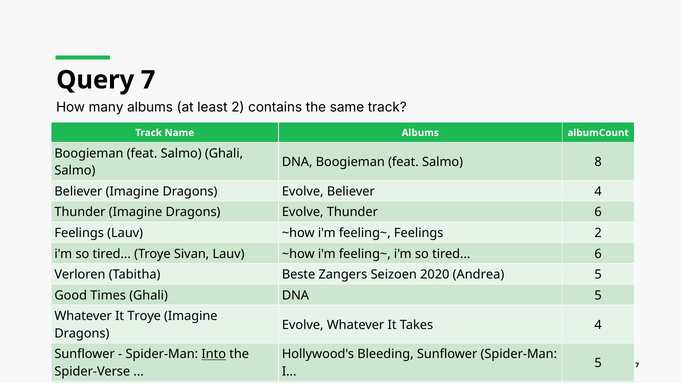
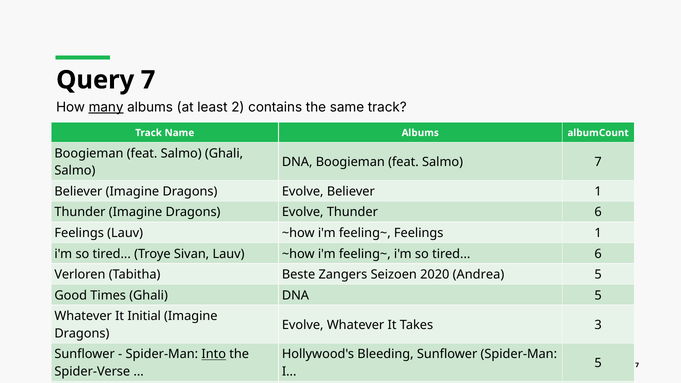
many underline: none -> present
Salmo 8: 8 -> 7
Believer 4: 4 -> 1
Feelings 2: 2 -> 1
It Troye: Troye -> Initial
Takes 4: 4 -> 3
